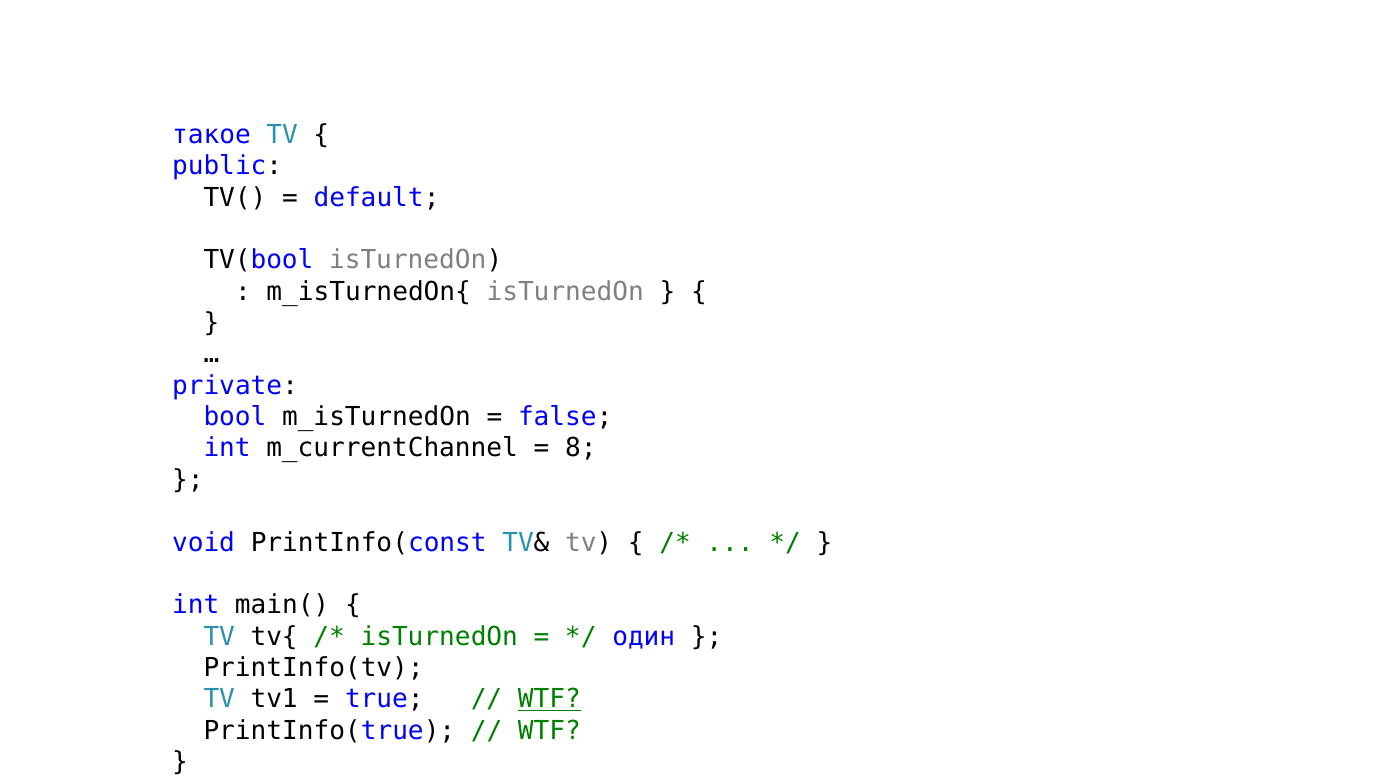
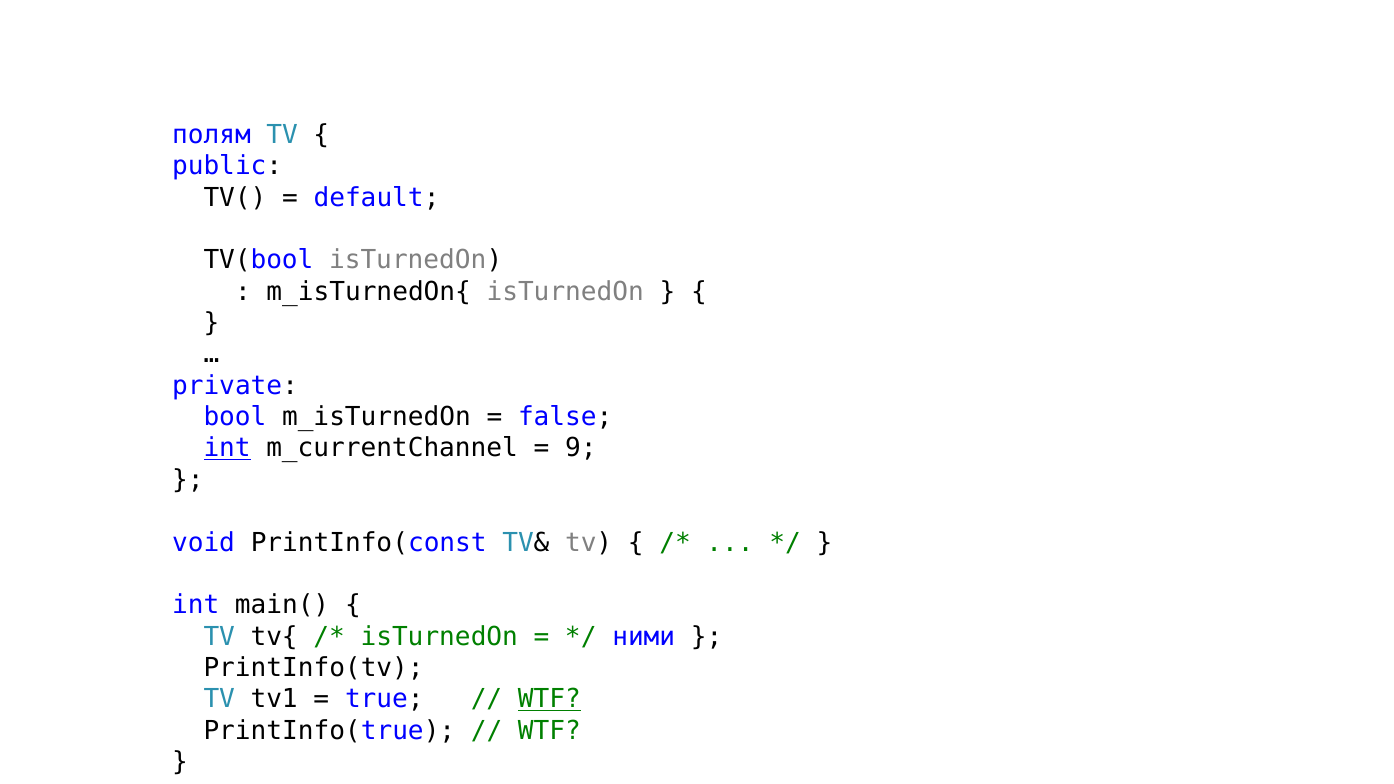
такое: такое -> полям
int at (227, 448) underline: none -> present
8: 8 -> 9
один: один -> ними
